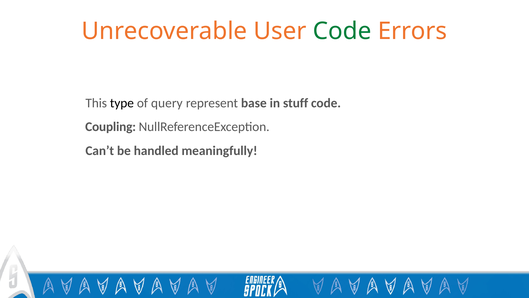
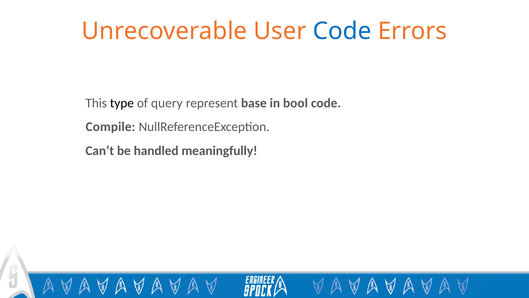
Code at (342, 31) colour: green -> blue
stuff: stuff -> bool
Coupling: Coupling -> Compile
